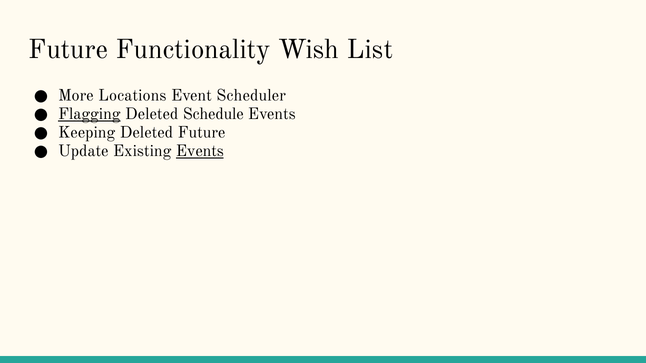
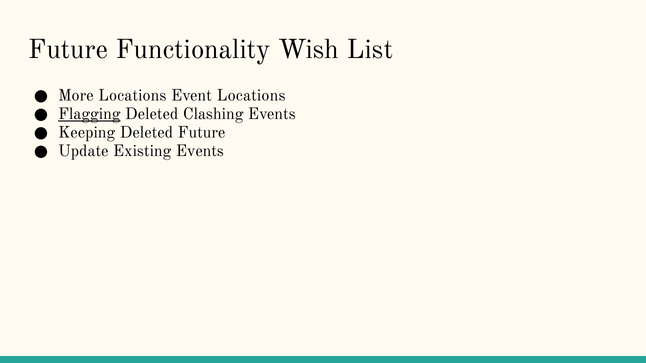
Event Scheduler: Scheduler -> Locations
Schedule: Schedule -> Clashing
Events at (200, 151) underline: present -> none
